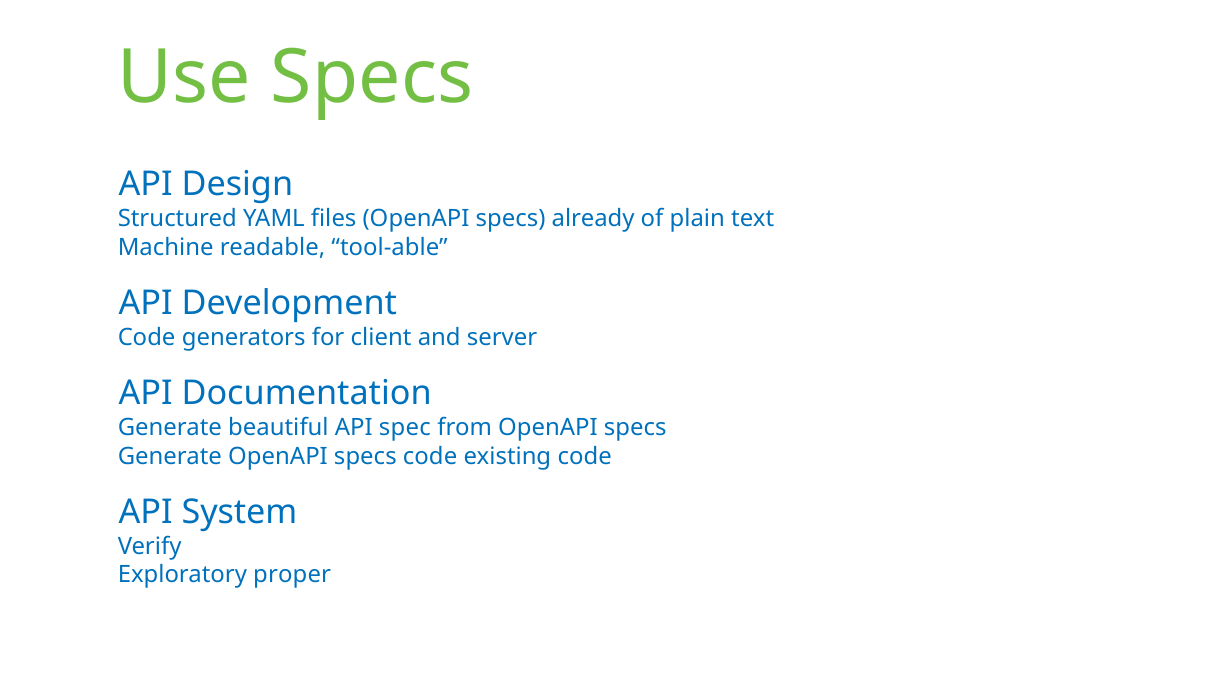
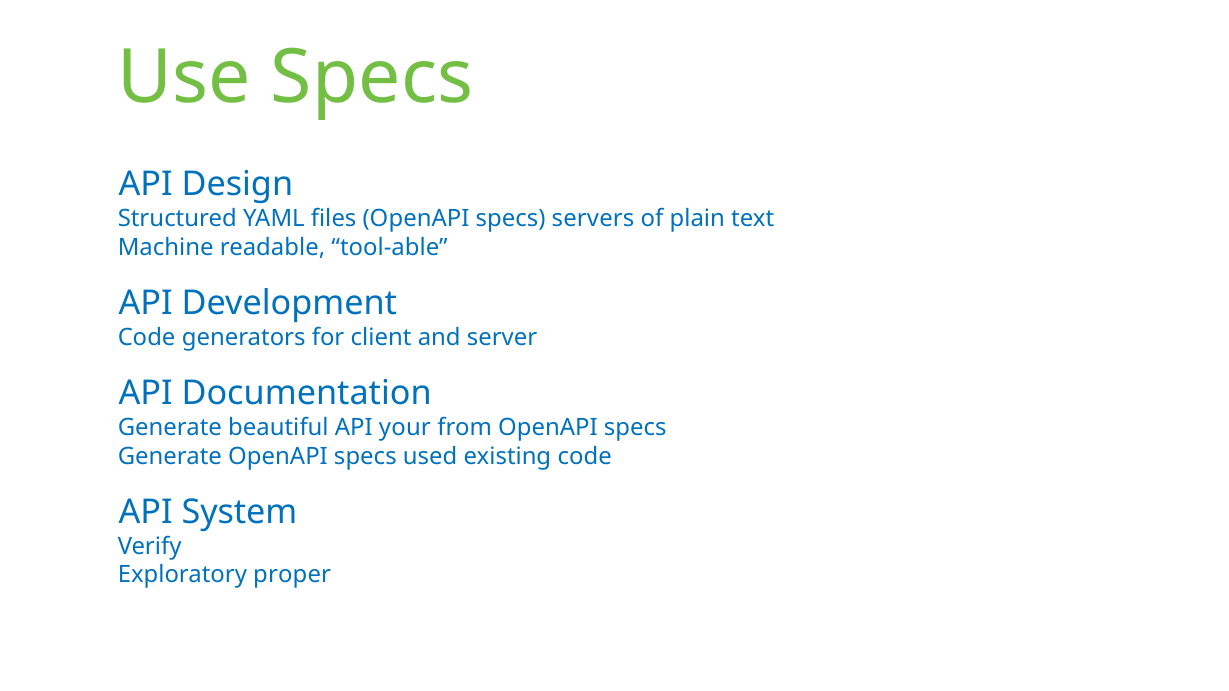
already: already -> servers
spec: spec -> your
specs code: code -> used
